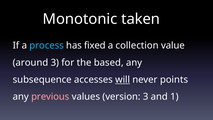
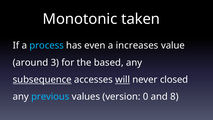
fixed: fixed -> even
collection: collection -> increases
subsequence underline: none -> present
points: points -> closed
previous colour: pink -> light blue
version 3: 3 -> 0
1: 1 -> 8
